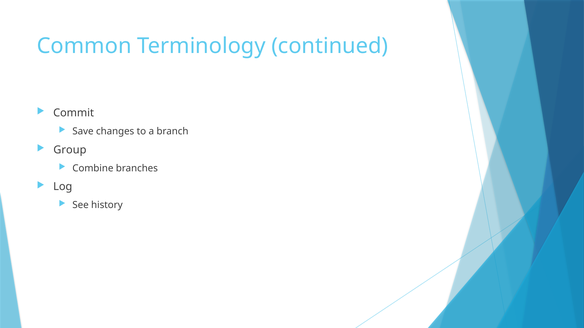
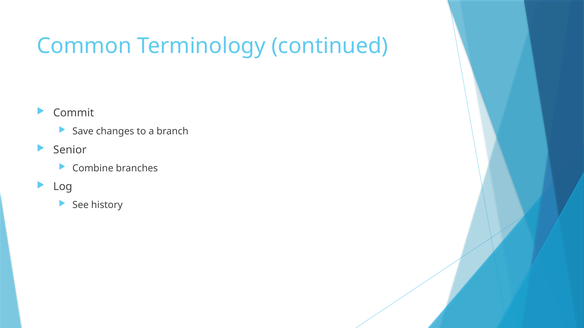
Group: Group -> Senior
